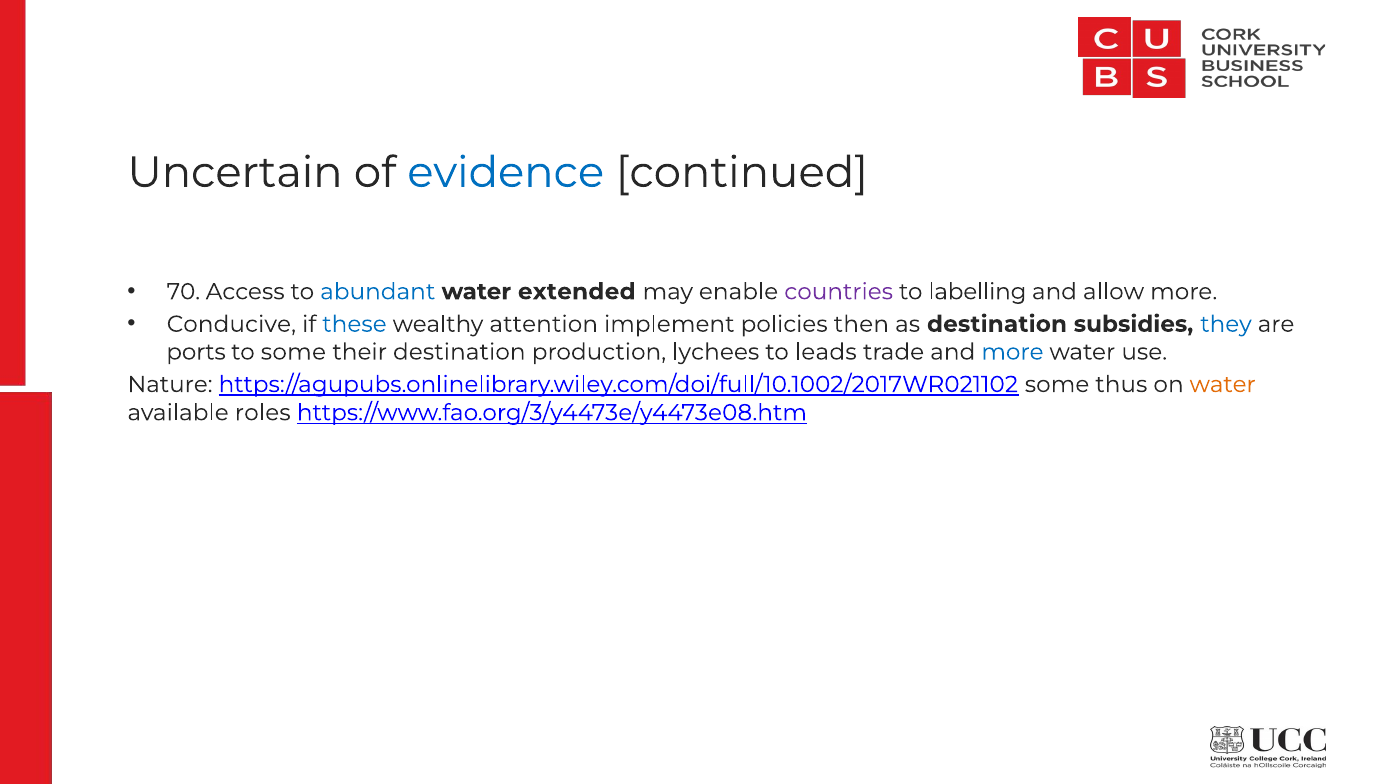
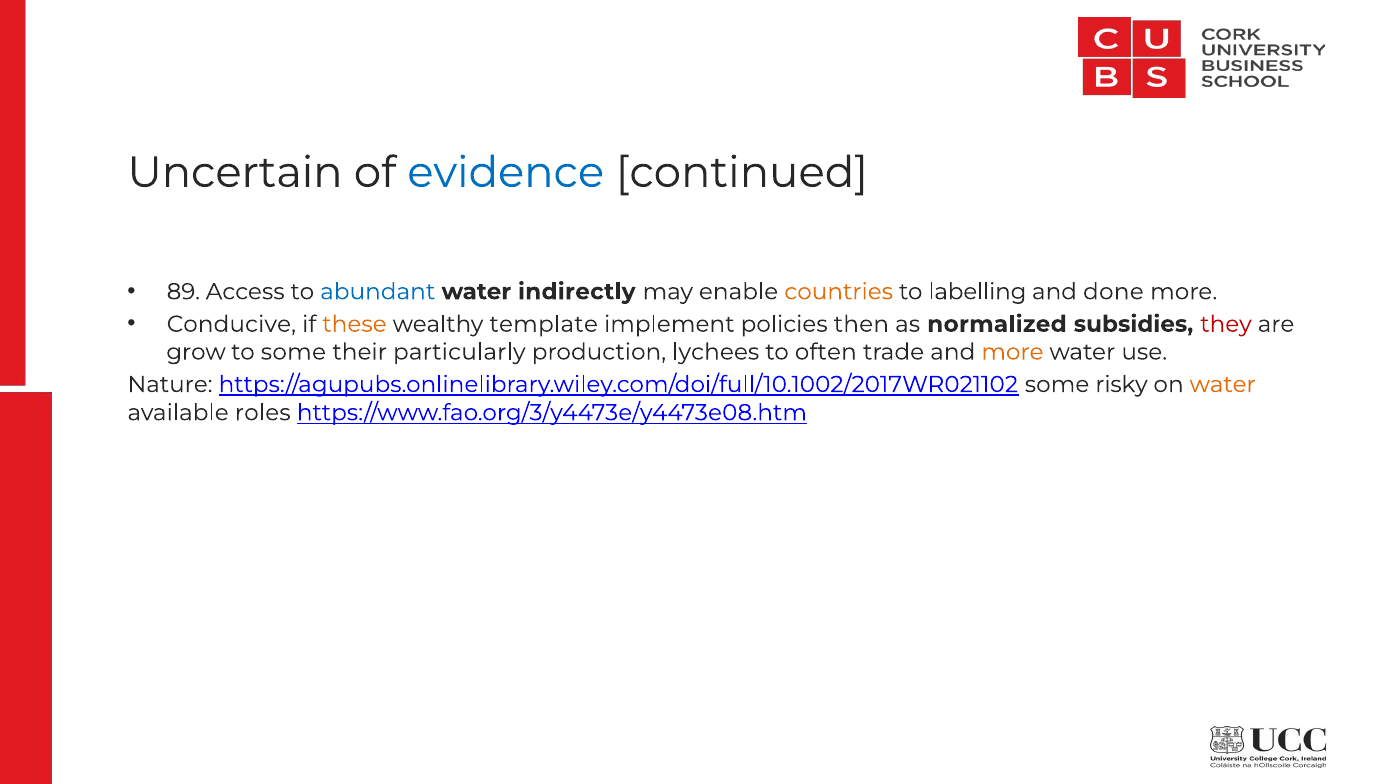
70: 70 -> 89
extended: extended -> indirectly
countries colour: purple -> orange
allow: allow -> done
these colour: blue -> orange
attention: attention -> template
as destination: destination -> normalized
they colour: blue -> red
ports: ports -> grow
their destination: destination -> particularly
leads: leads -> often
more at (1012, 352) colour: blue -> orange
thus: thus -> risky
